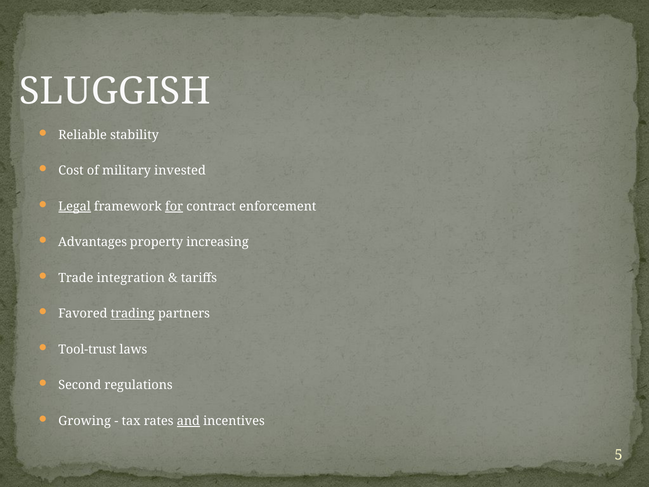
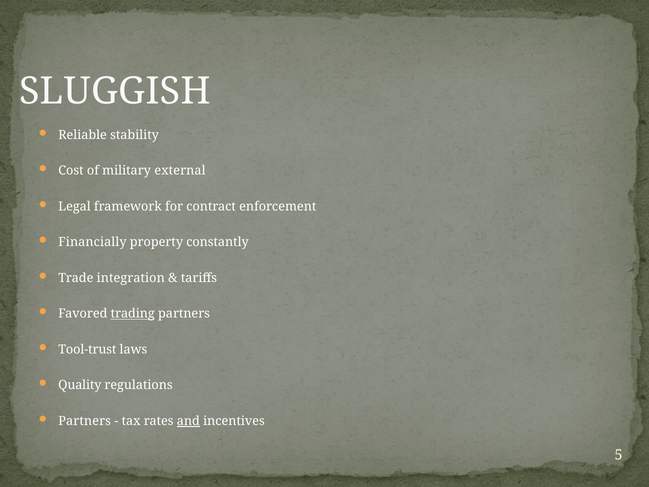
invested: invested -> external
Legal underline: present -> none
for underline: present -> none
Advantages: Advantages -> Financially
increasing: increasing -> constantly
Second: Second -> Quality
Growing at (85, 421): Growing -> Partners
